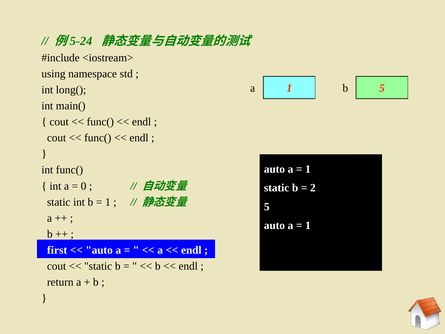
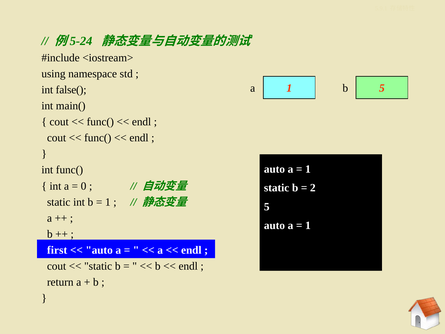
long(: long( -> false(
